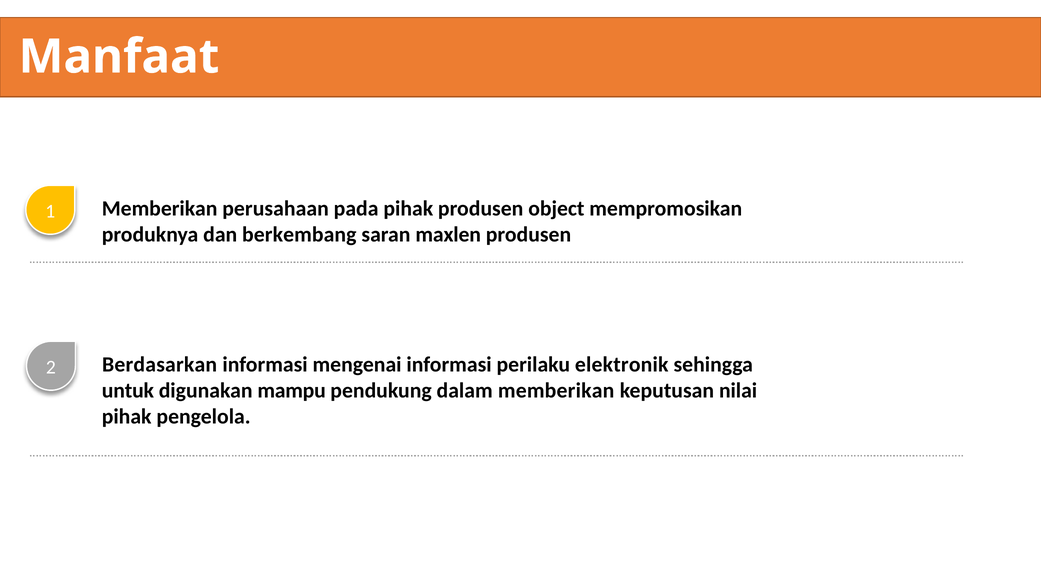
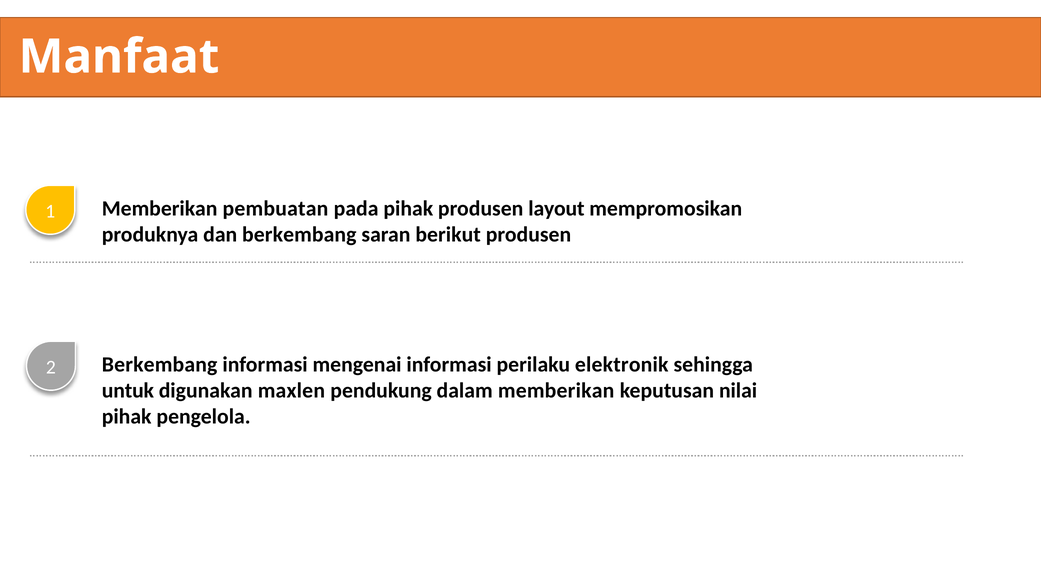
perusahaan: perusahaan -> pembuatan
object: object -> layout
maxlen: maxlen -> berikut
Berdasarkan at (160, 364): Berdasarkan -> Berkembang
mampu: mampu -> maxlen
